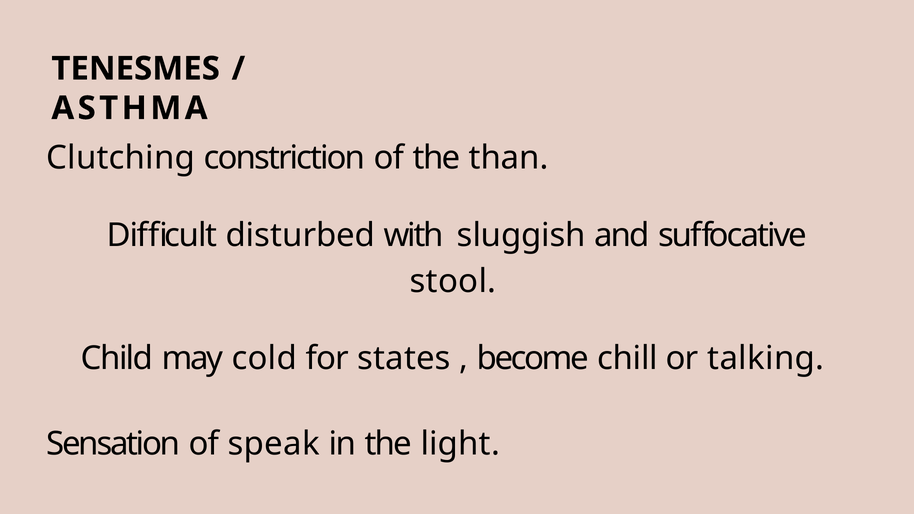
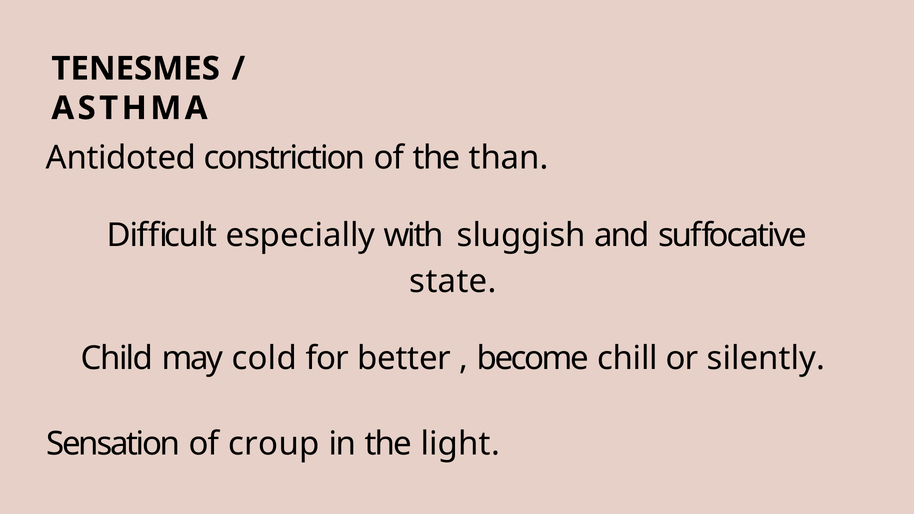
Clutching: Clutching -> Antidoted
disturbed: disturbed -> especially
stool: stool -> state
states: states -> better
talking: talking -> silently
speak: speak -> croup
